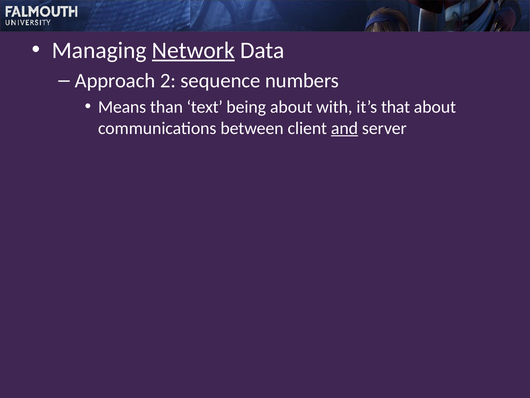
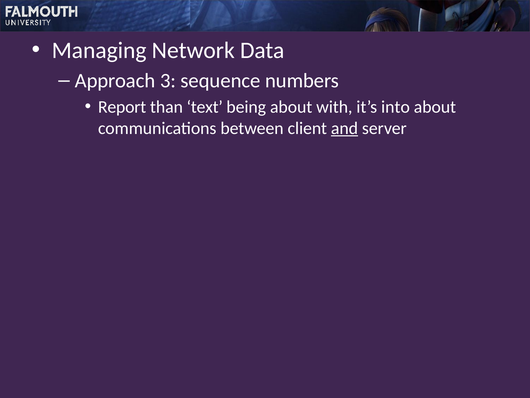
Network underline: present -> none
2: 2 -> 3
Means: Means -> Report
that: that -> into
